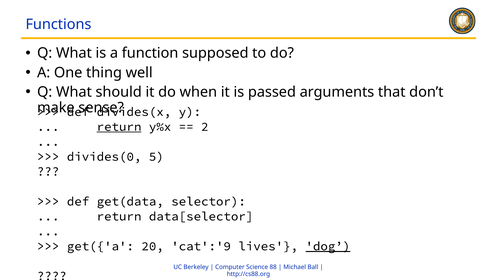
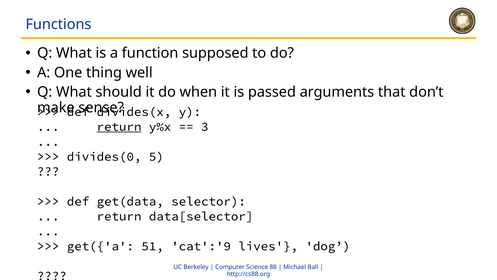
2: 2 -> 3
20: 20 -> 51
dog underline: present -> none
